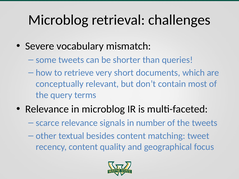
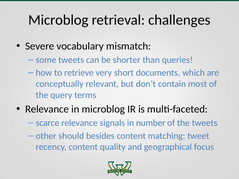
textual: textual -> should
